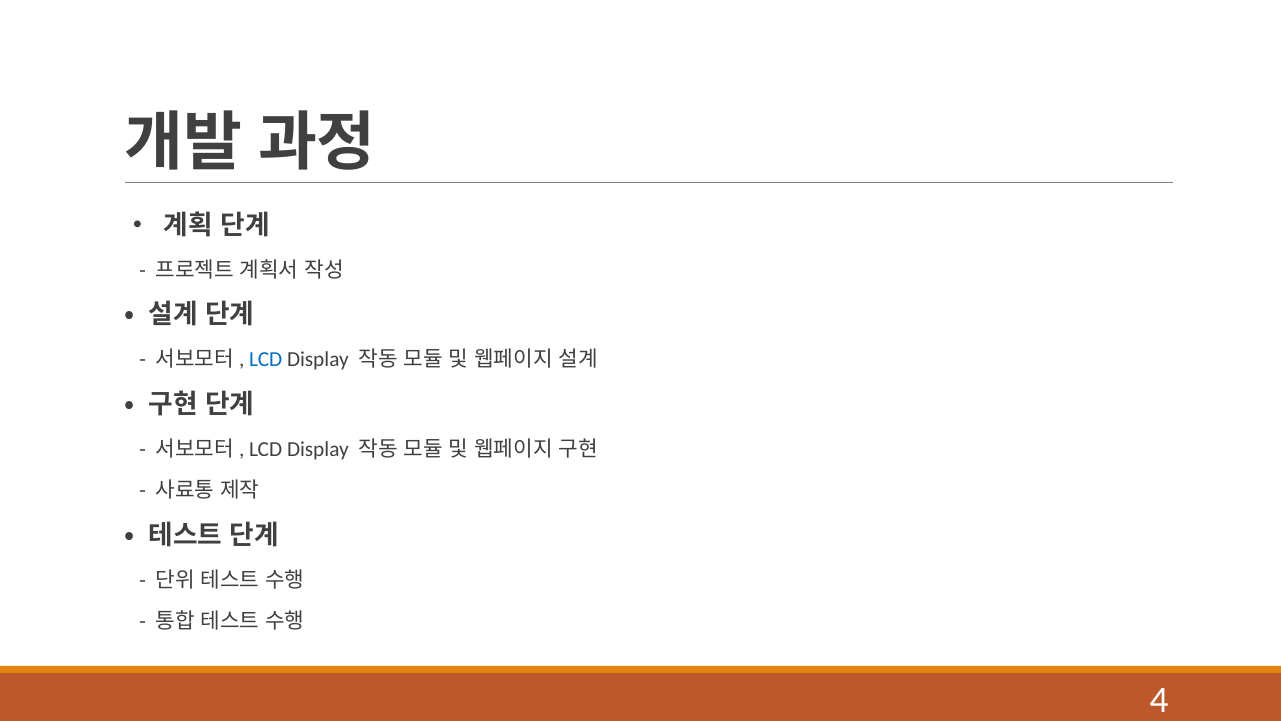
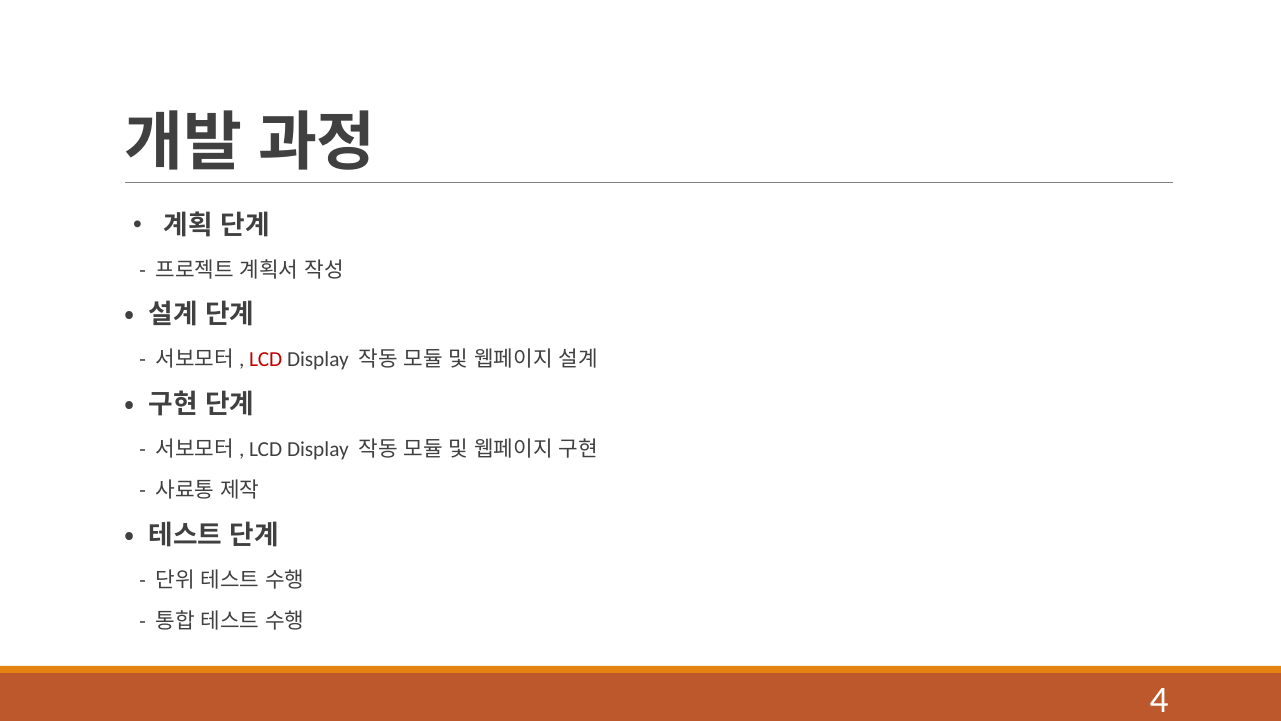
LCD at (266, 360) colour: blue -> red
